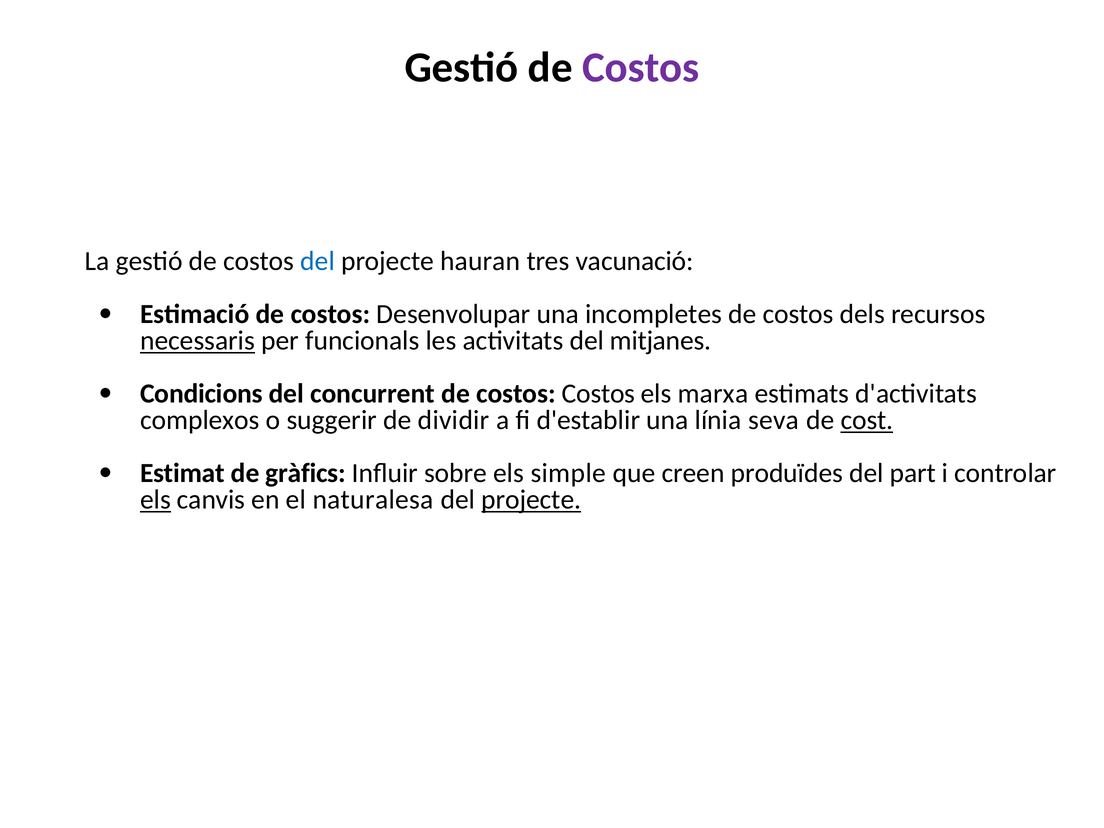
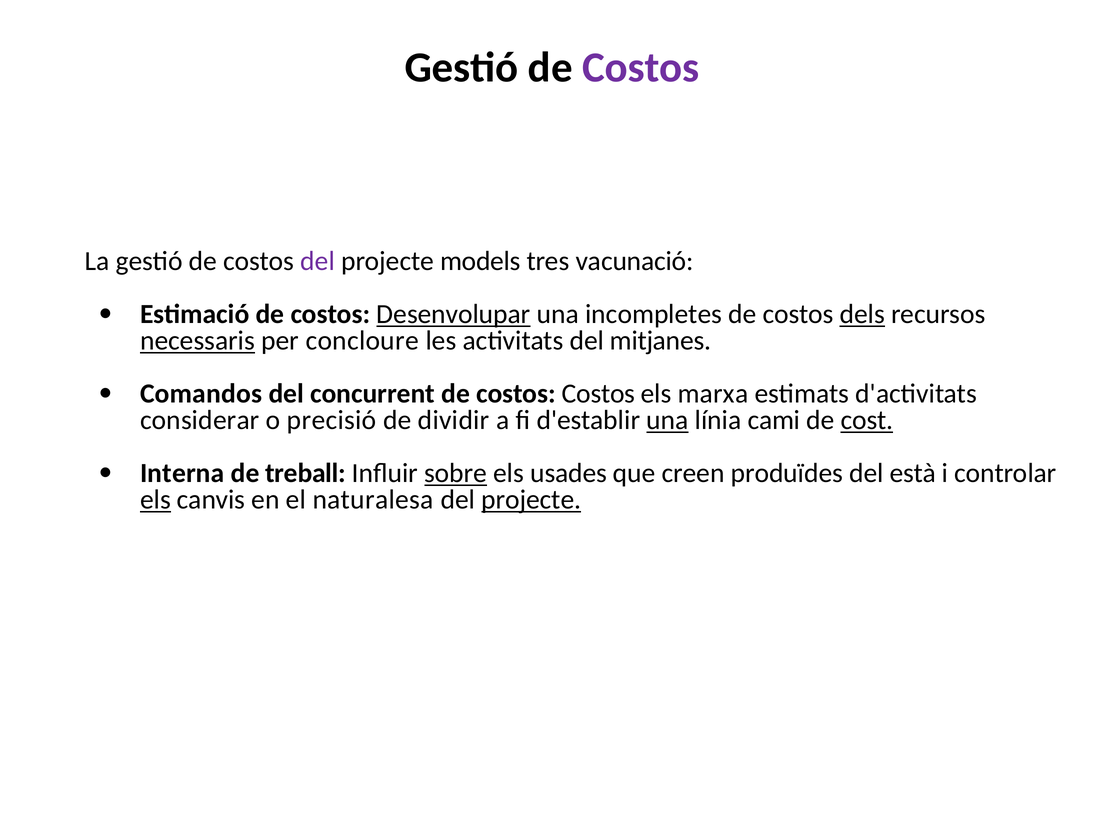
del at (318, 261) colour: blue -> purple
hauran: hauran -> models
Desenvolupar underline: none -> present
dels underline: none -> present
funcionals: funcionals -> concloure
Condicions: Condicions -> Comandos
complexos: complexos -> considerar
suggerir: suggerir -> precisió
una at (668, 420) underline: none -> present
seva: seva -> cami
Estimat: Estimat -> Interna
gràfics: gràfics -> treball
sobre underline: none -> present
simple: simple -> usades
part: part -> està
